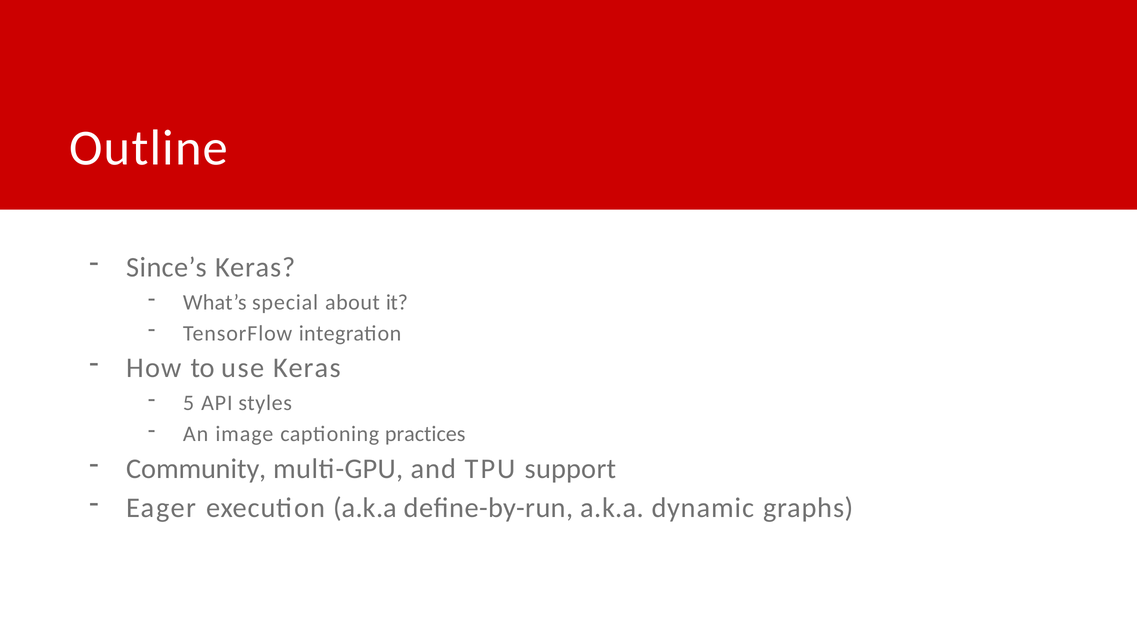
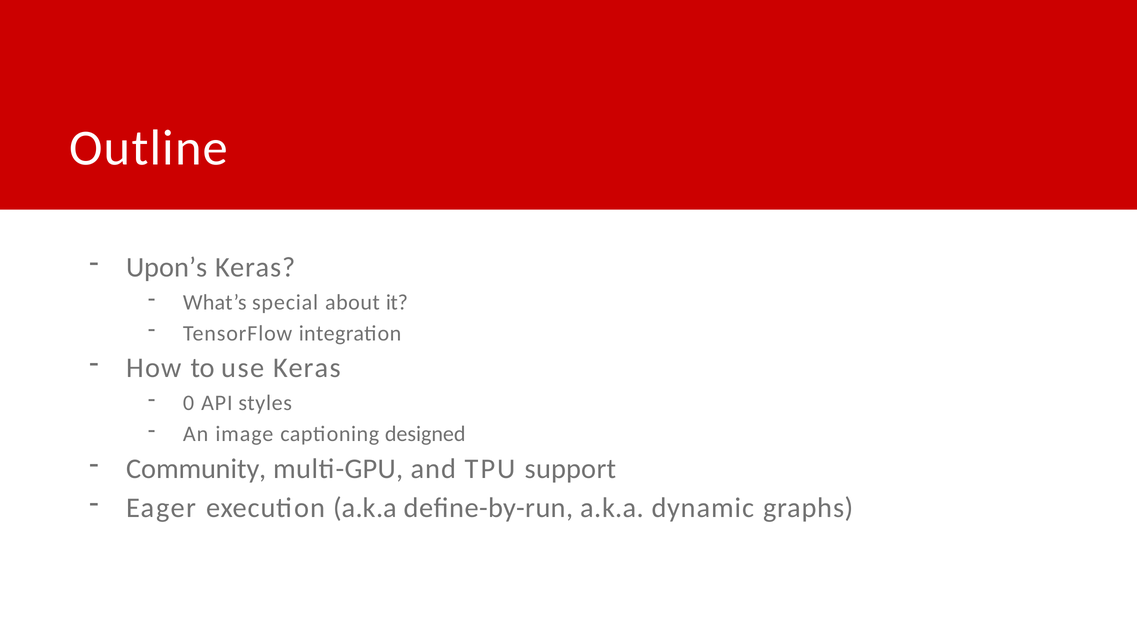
Since’s: Since’s -> Upon’s
5: 5 -> 0
practices: practices -> designed
